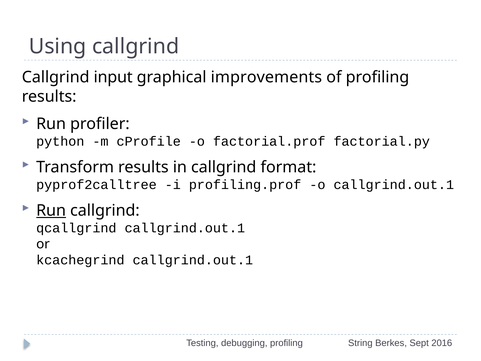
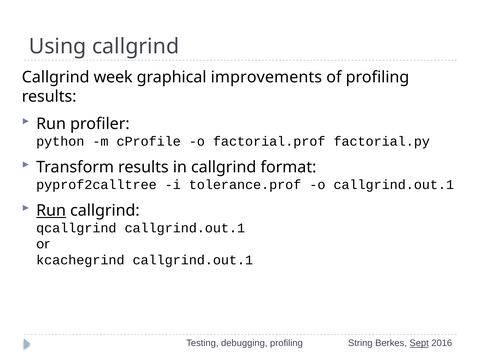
input: input -> week
profiling.prof: profiling.prof -> tolerance.prof
Sept underline: none -> present
